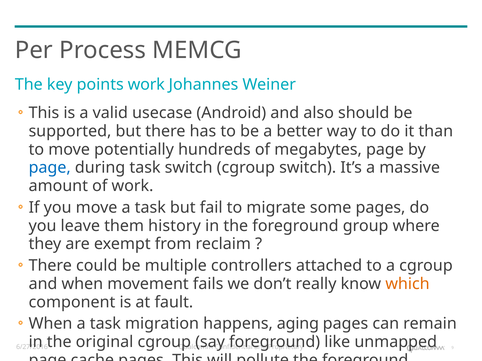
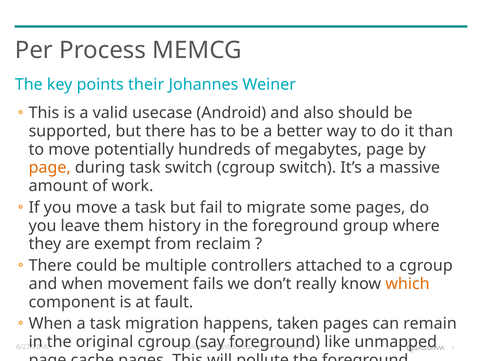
points work: work -> their
page at (50, 168) colour: blue -> orange
aging: aging -> taken
